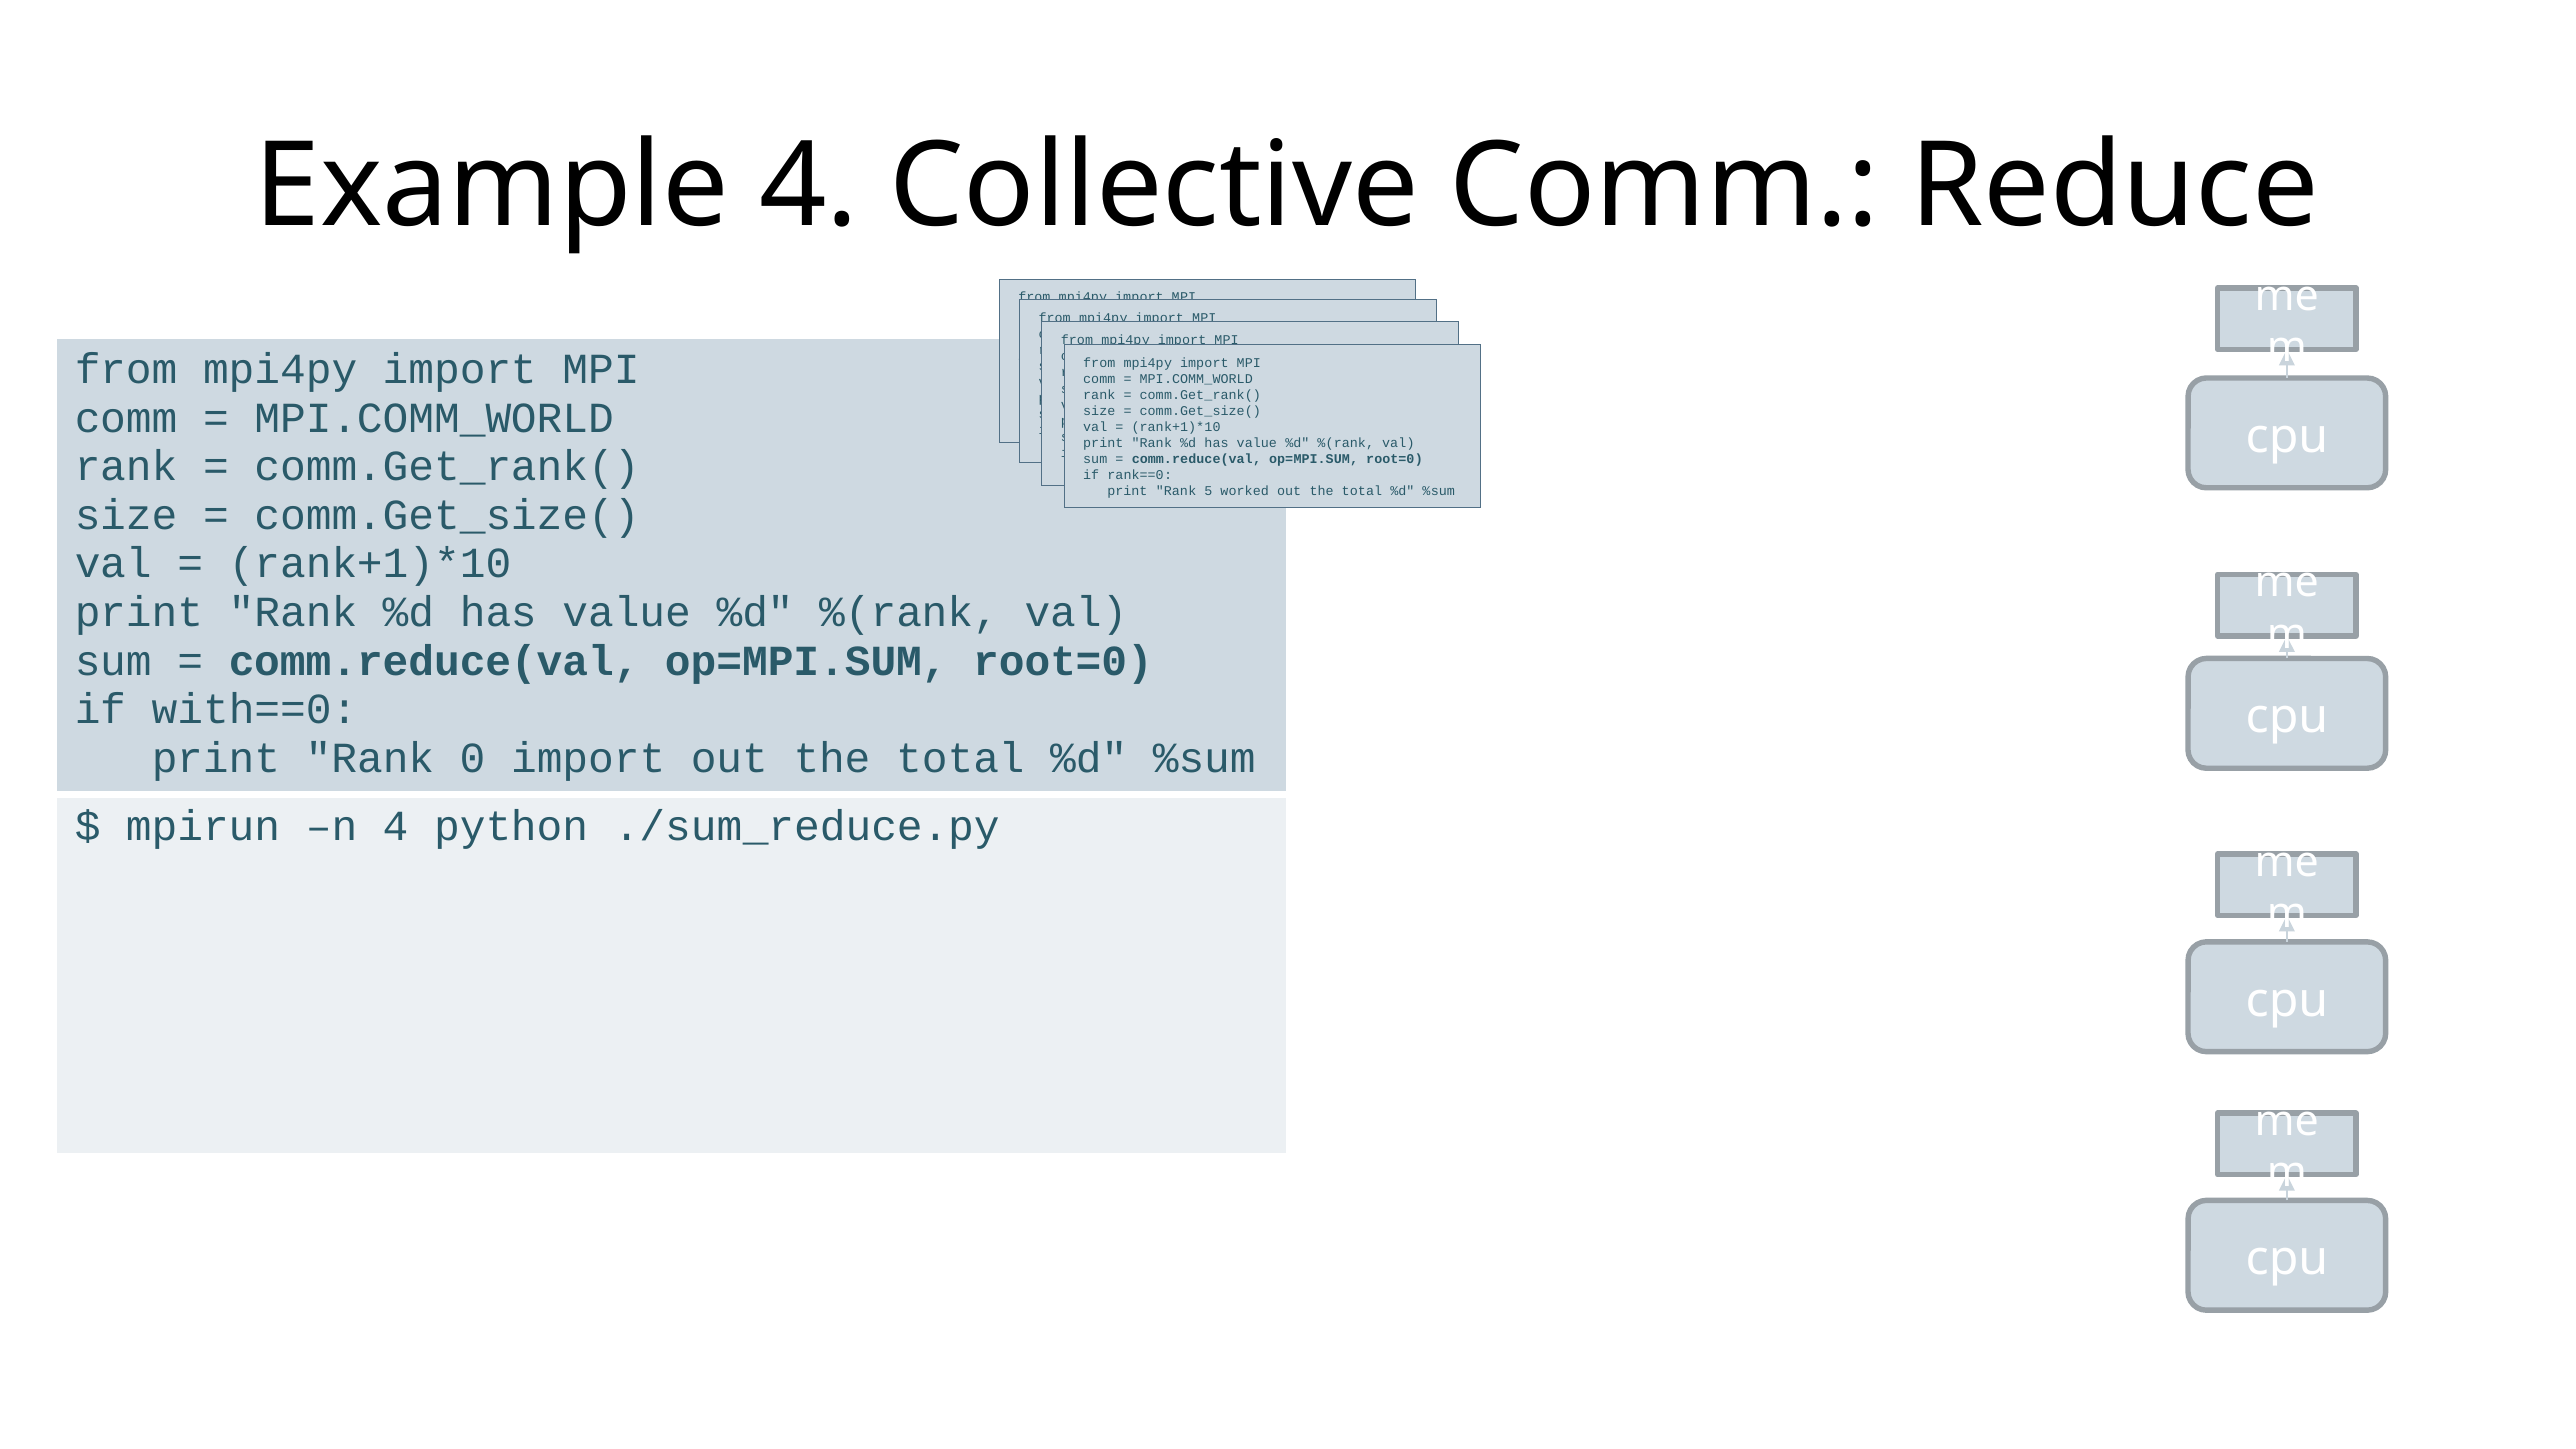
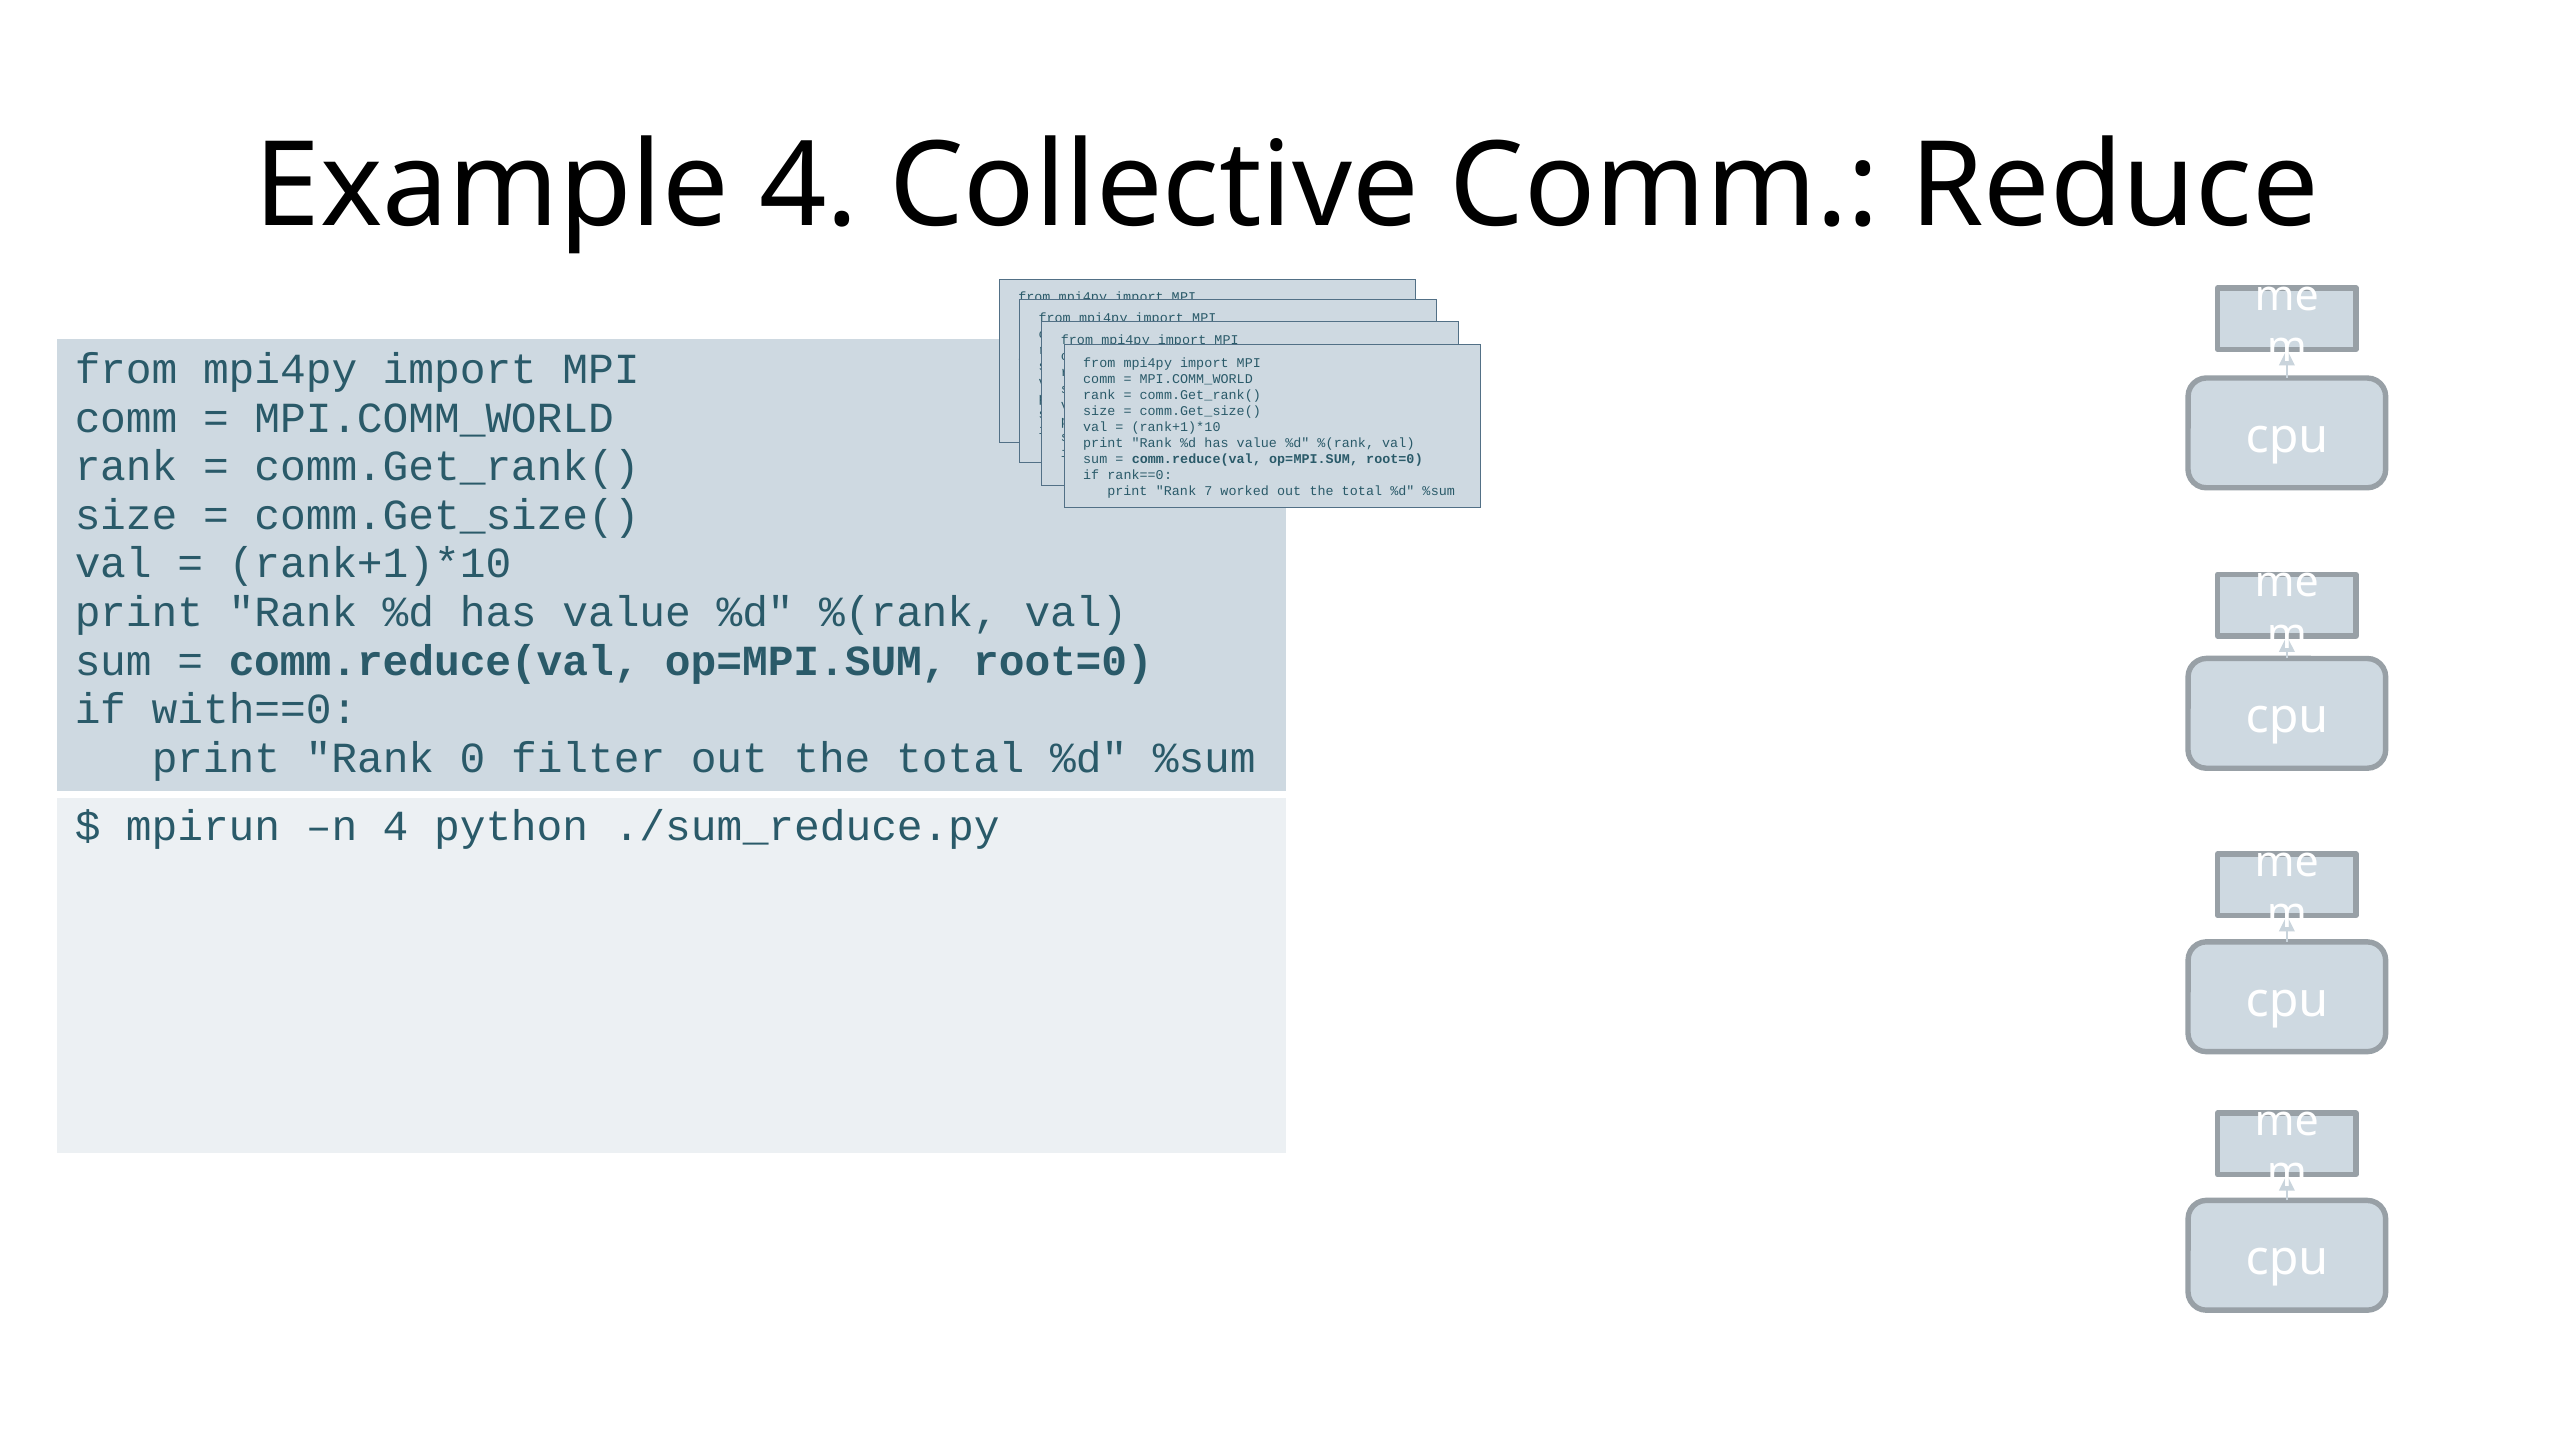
5: 5 -> 7
0 import: import -> filter
